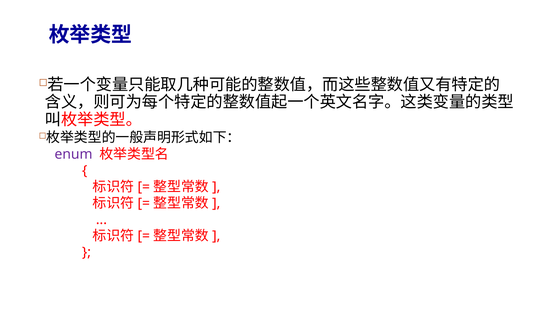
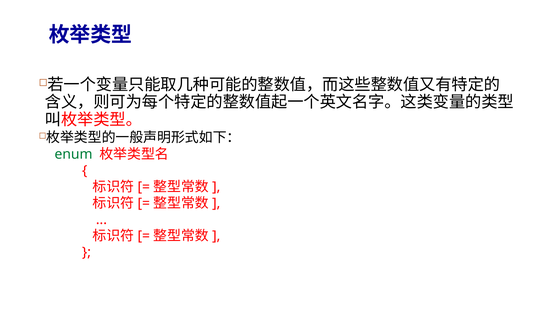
enum colour: purple -> green
